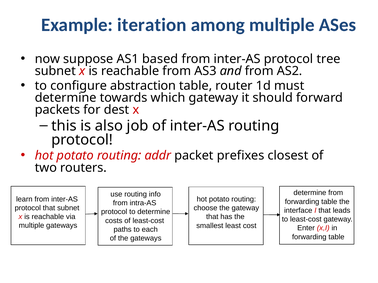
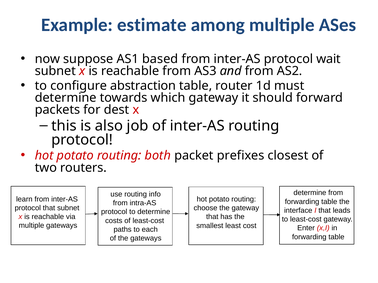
iteration: iteration -> estimate
tree: tree -> wait
addr: addr -> both
